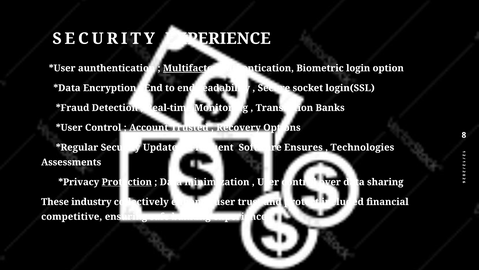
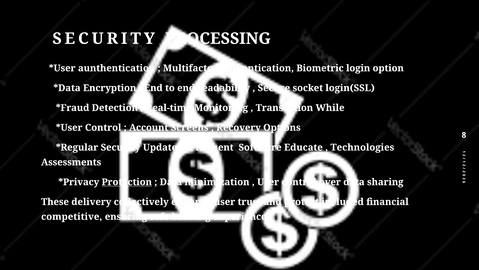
SECURITY EXPERIENCE: EXPERIENCE -> PROCESSING
Multifactor underline: present -> none
Banks: Banks -> While
Trusted: Trusted -> Screens
Ensures: Ensures -> Educate
industry: industry -> delivery
